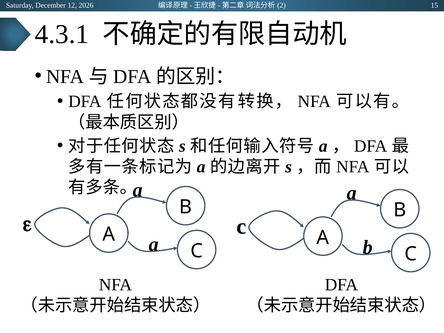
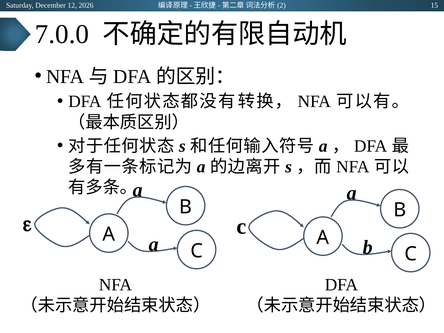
4.3.1: 4.3.1 -> 7.0.0
